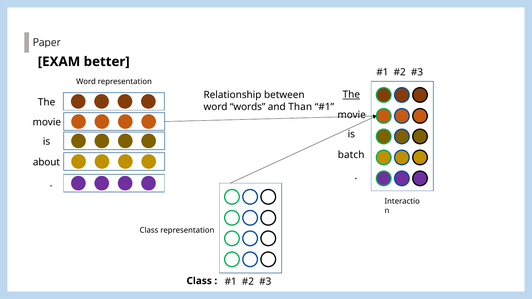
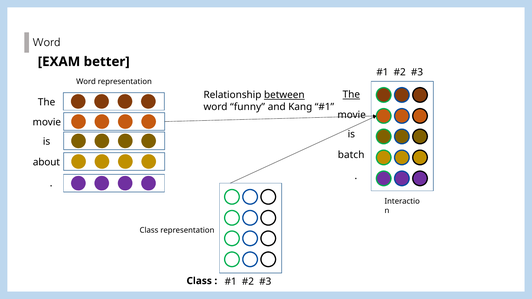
Paper at (47, 43): Paper -> Word
between underline: none -> present
words: words -> funny
Than: Than -> Kang
